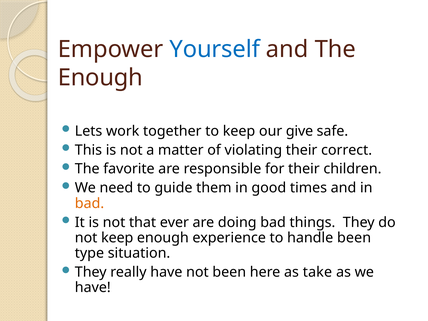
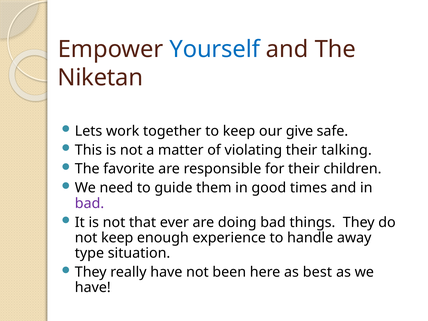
Enough at (100, 78): Enough -> Niketan
correct: correct -> talking
bad at (90, 203) colour: orange -> purple
handle been: been -> away
take: take -> best
